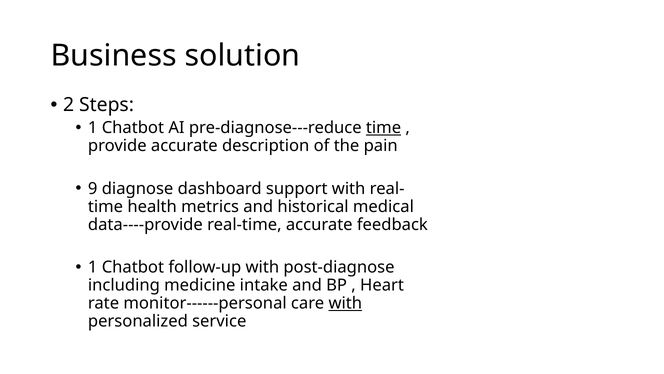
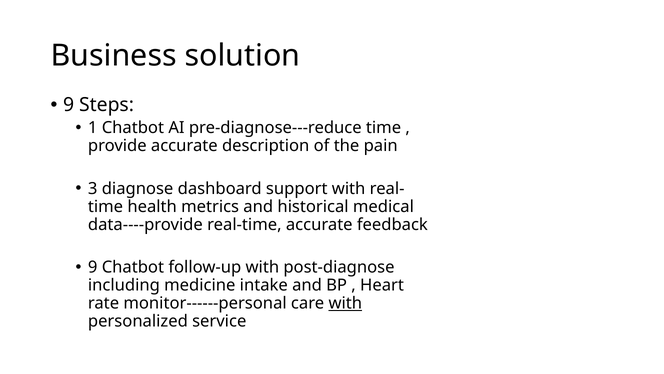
2 at (69, 105): 2 -> 9
time at (384, 128) underline: present -> none
9: 9 -> 3
1 at (93, 267): 1 -> 9
